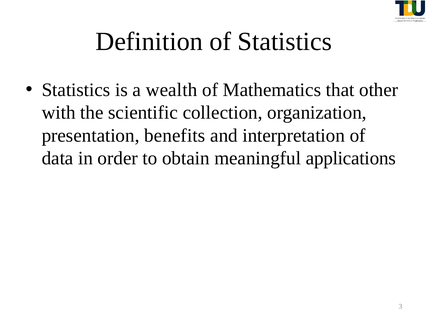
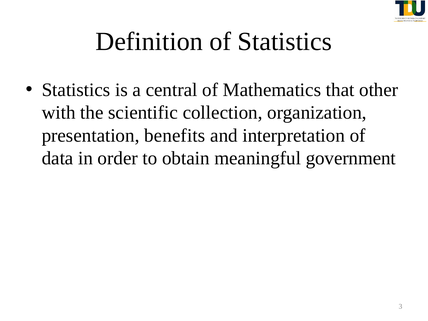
wealth: wealth -> central
applications: applications -> government
